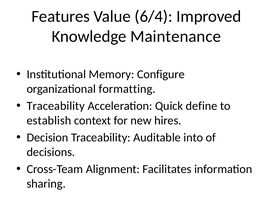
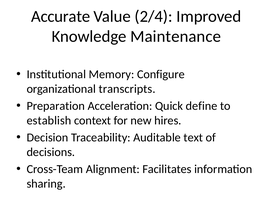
Features: Features -> Accurate
6/4: 6/4 -> 2/4
formatting: formatting -> transcripts
Traceability at (56, 106): Traceability -> Preparation
into: into -> text
